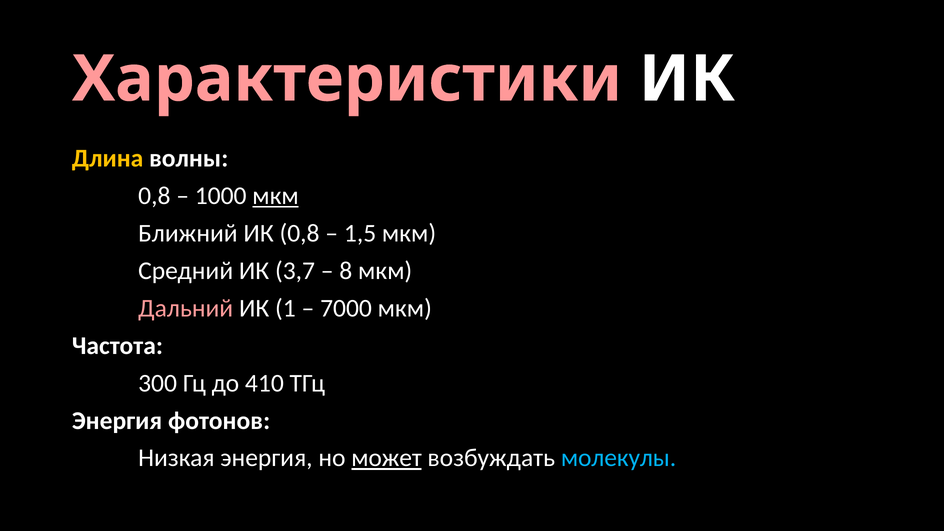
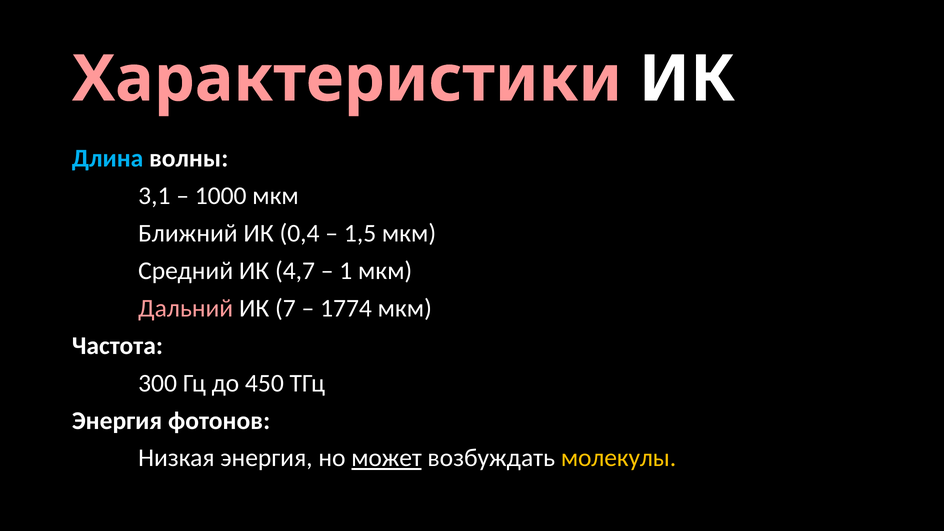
Длина colour: yellow -> light blue
0,8 at (154, 196): 0,8 -> 3,1
мкм at (276, 196) underline: present -> none
ИК 0,8: 0,8 -> 0,4
3,7: 3,7 -> 4,7
8: 8 -> 1
1: 1 -> 7
7000: 7000 -> 1774
410: 410 -> 450
молекулы colour: light blue -> yellow
